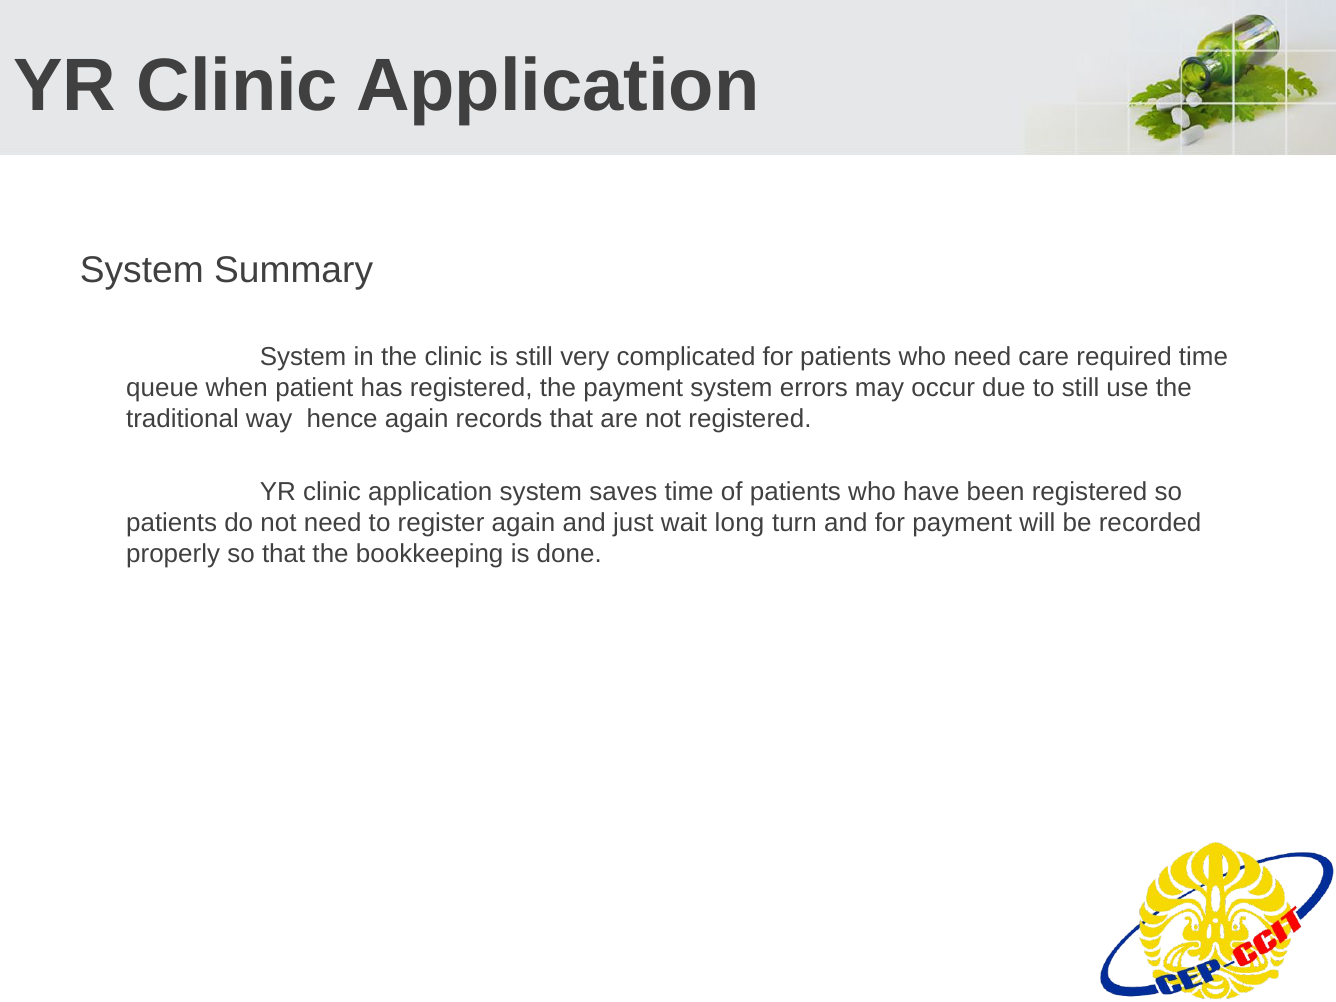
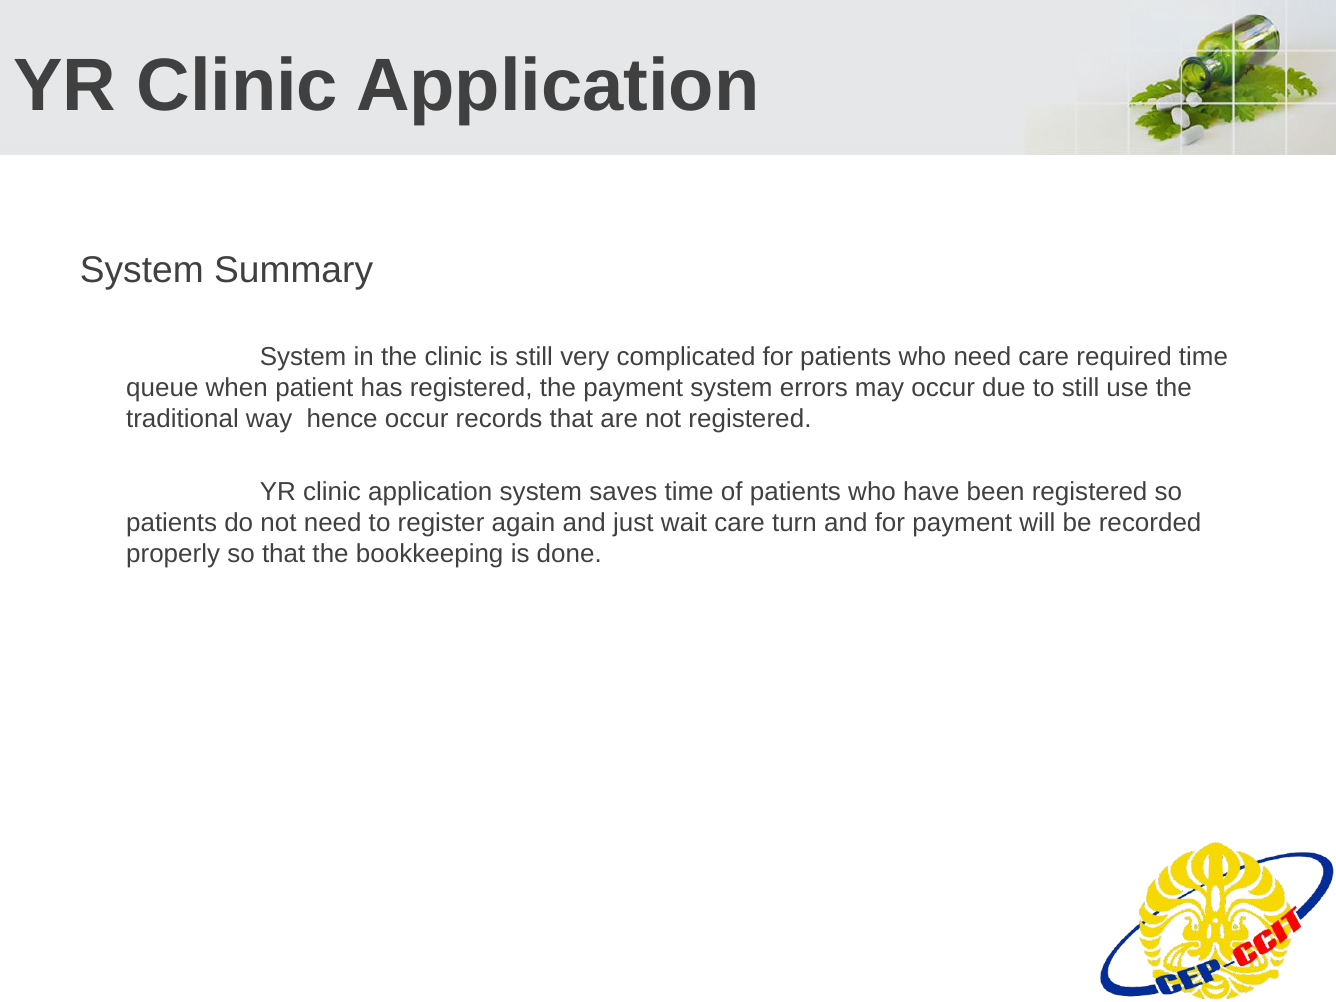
hence again: again -> occur
wait long: long -> care
